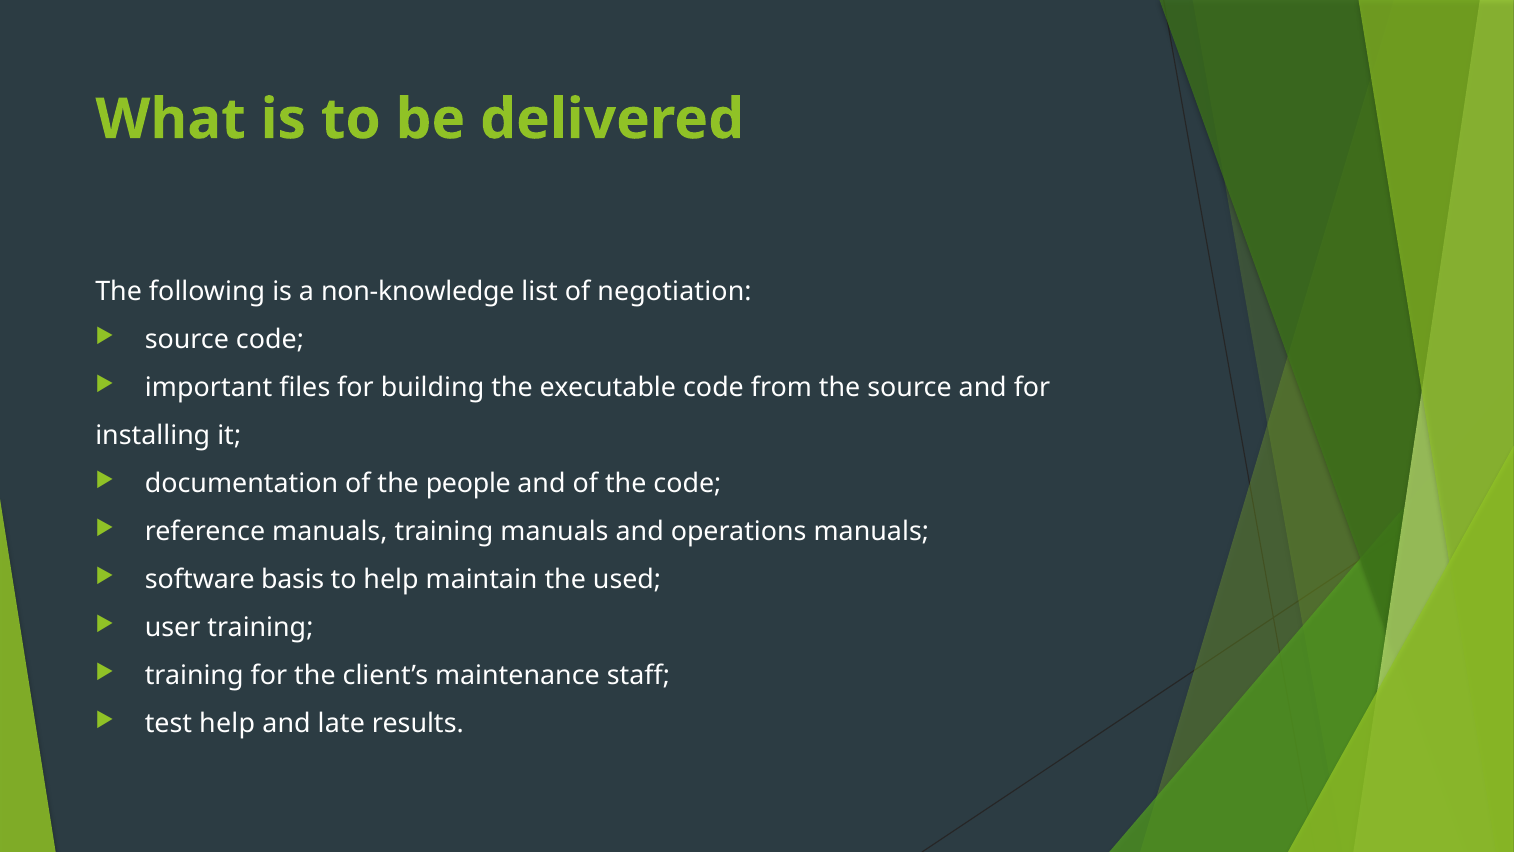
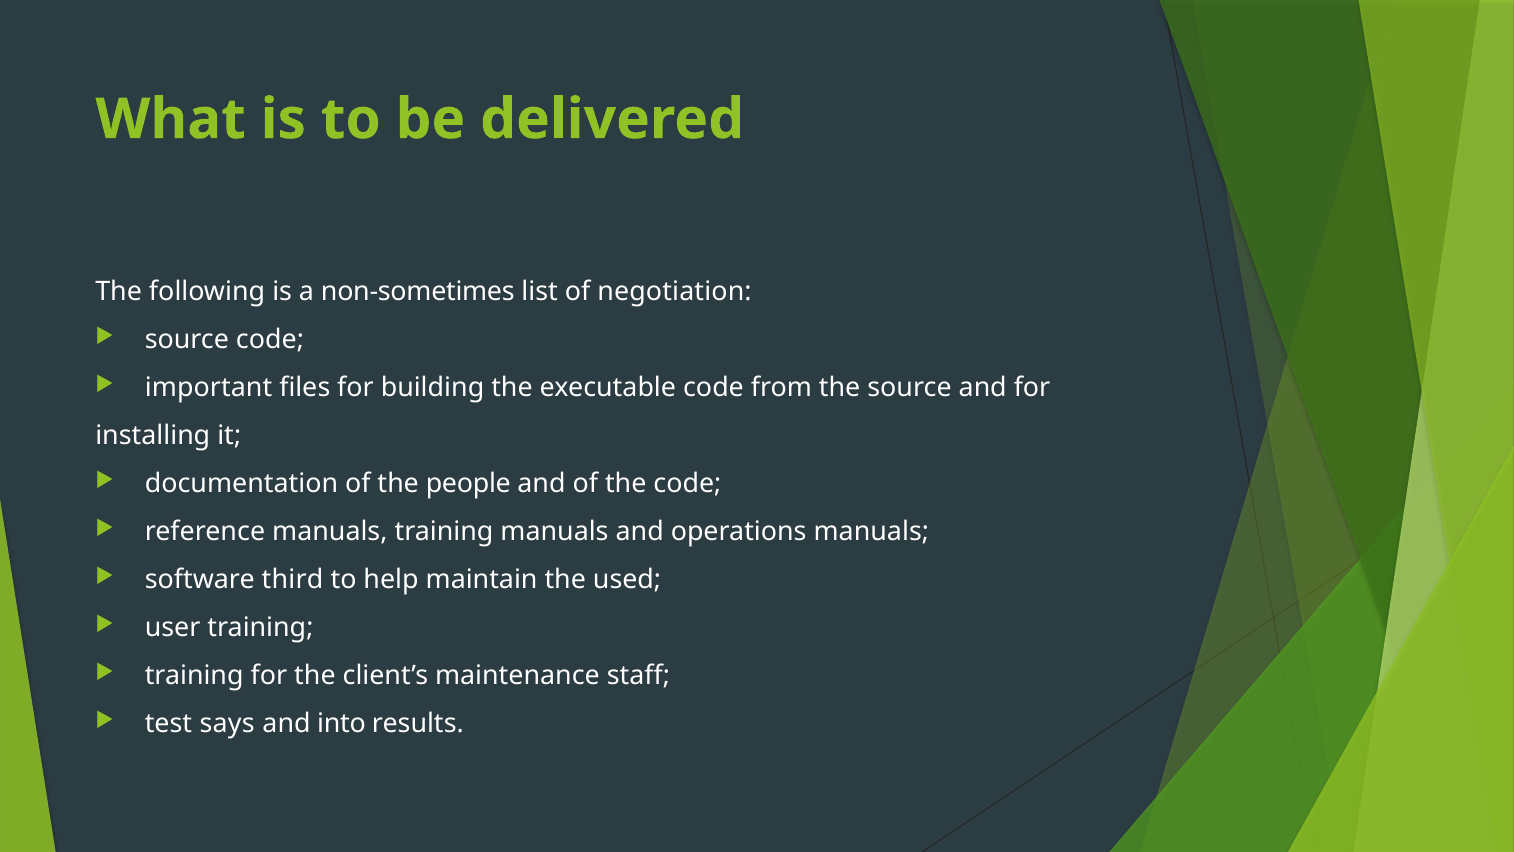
non-knowledge: non-knowledge -> non-sometimes
basis: basis -> third
test help: help -> says
late: late -> into
